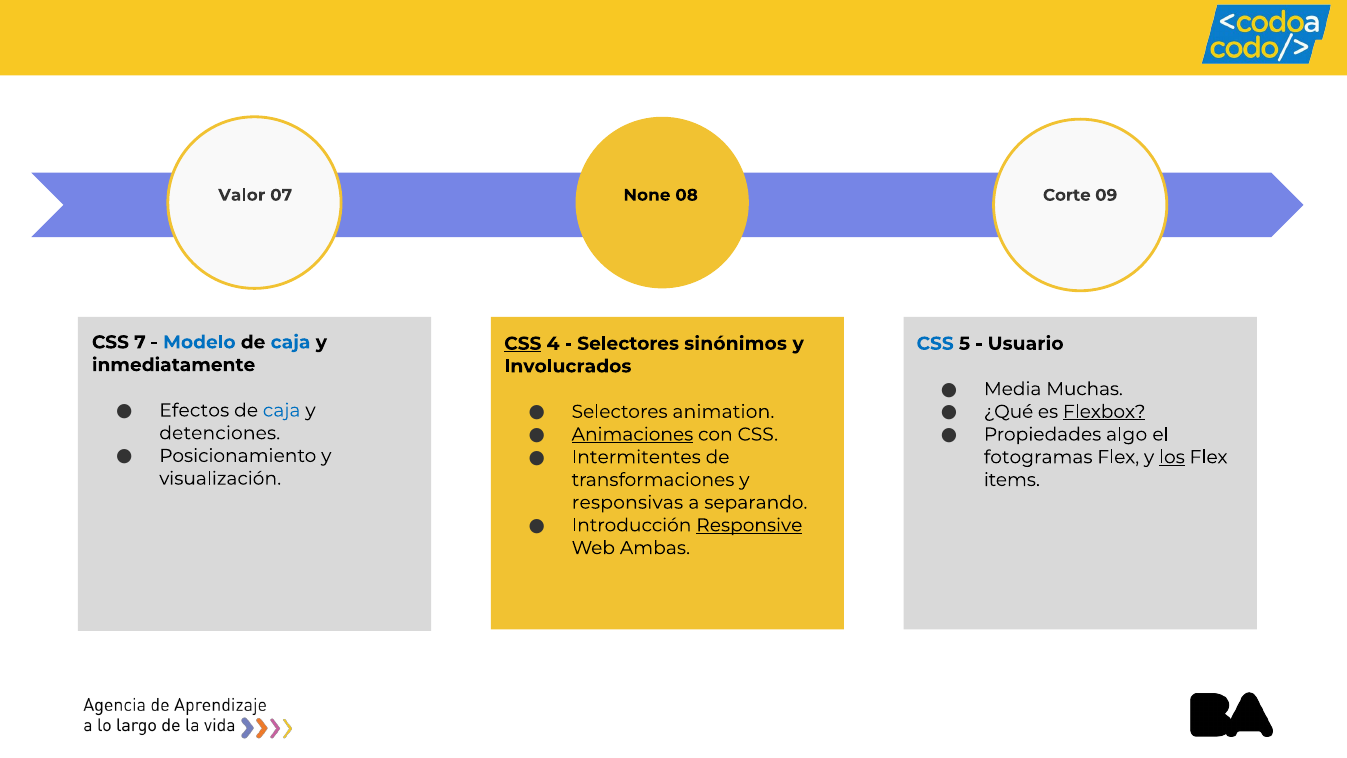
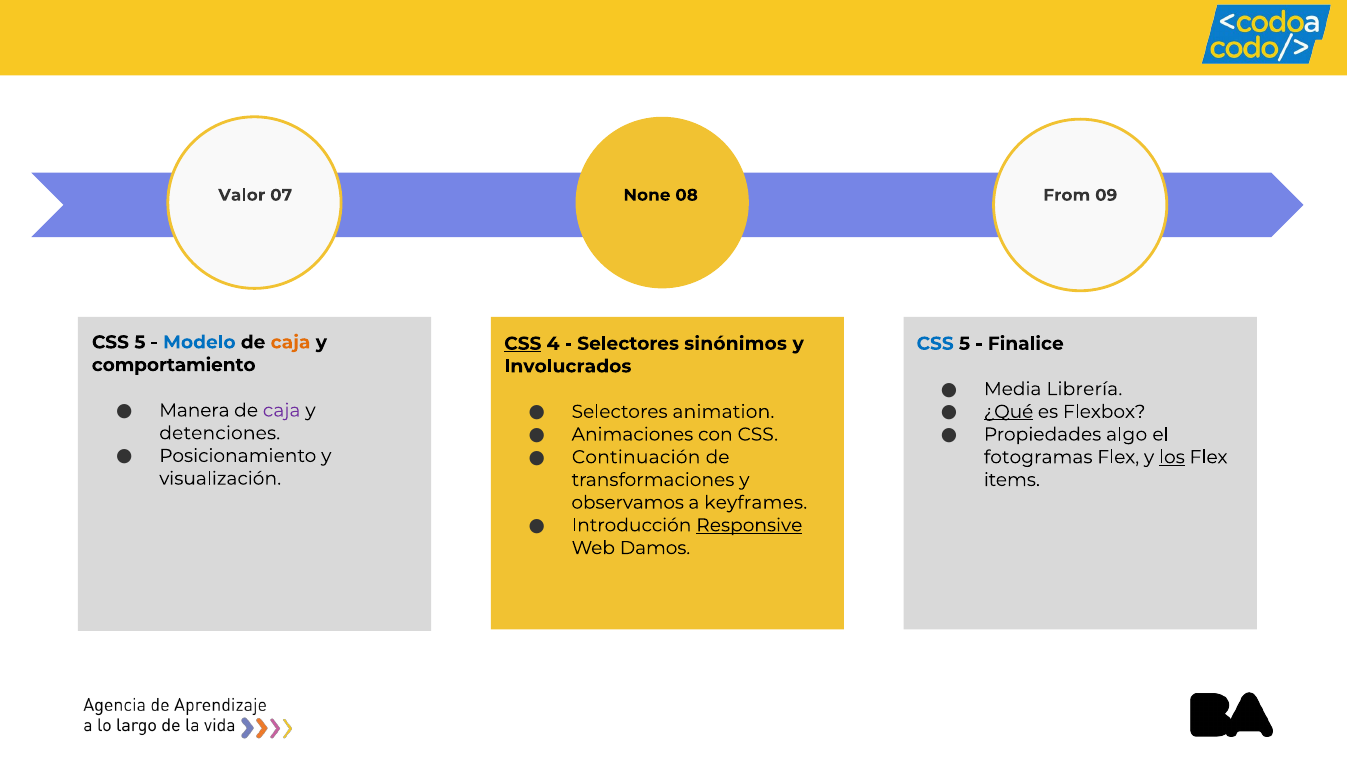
Corte: Corte -> From
7 at (140, 342): 7 -> 5
caja at (291, 342) colour: blue -> orange
Usuario: Usuario -> Finalice
inmediatamente: inmediatamente -> comportamiento
Muchas: Muchas -> Librería
Efectos: Efectos -> Manera
caja at (282, 410) colour: blue -> purple
¿Qué underline: none -> present
Flexbox underline: present -> none
Animaciones underline: present -> none
Intermitentes: Intermitentes -> Continuación
responsivas: responsivas -> observamos
separando: separando -> keyframes
Ambas: Ambas -> Damos
